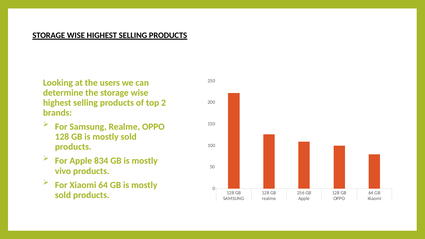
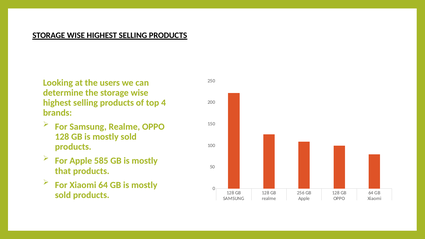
2: 2 -> 4
834: 834 -> 585
vivo: vivo -> that
